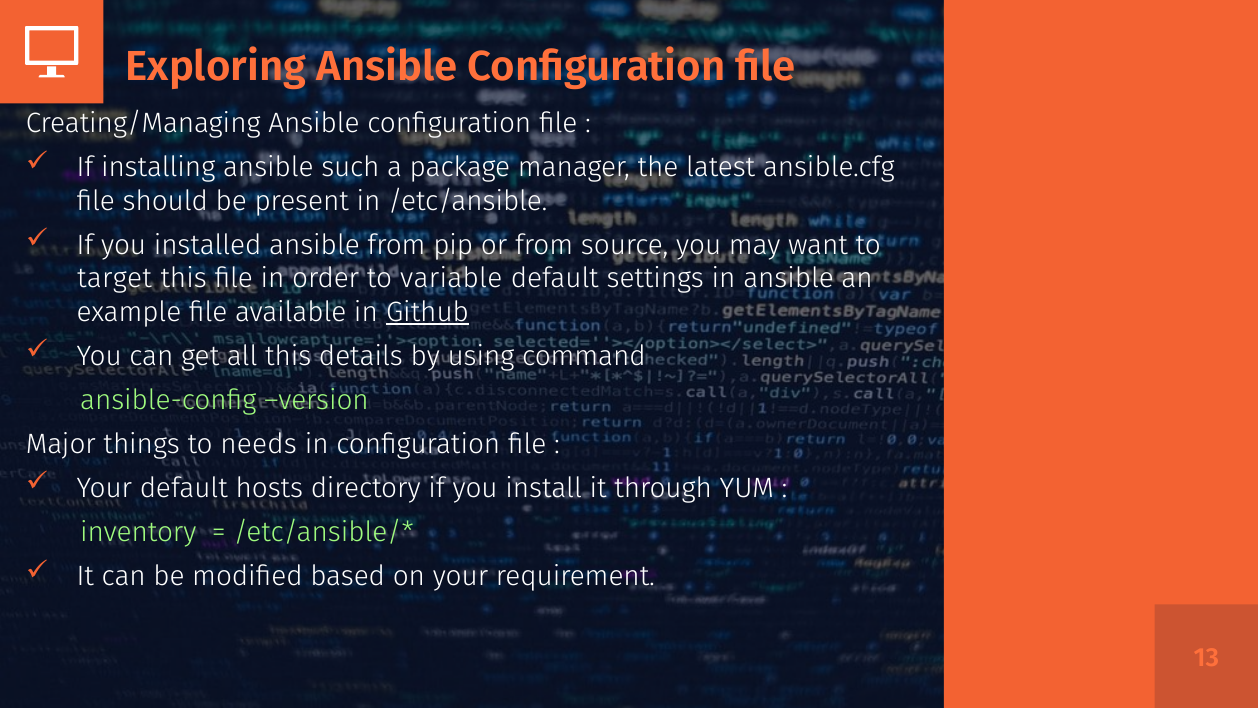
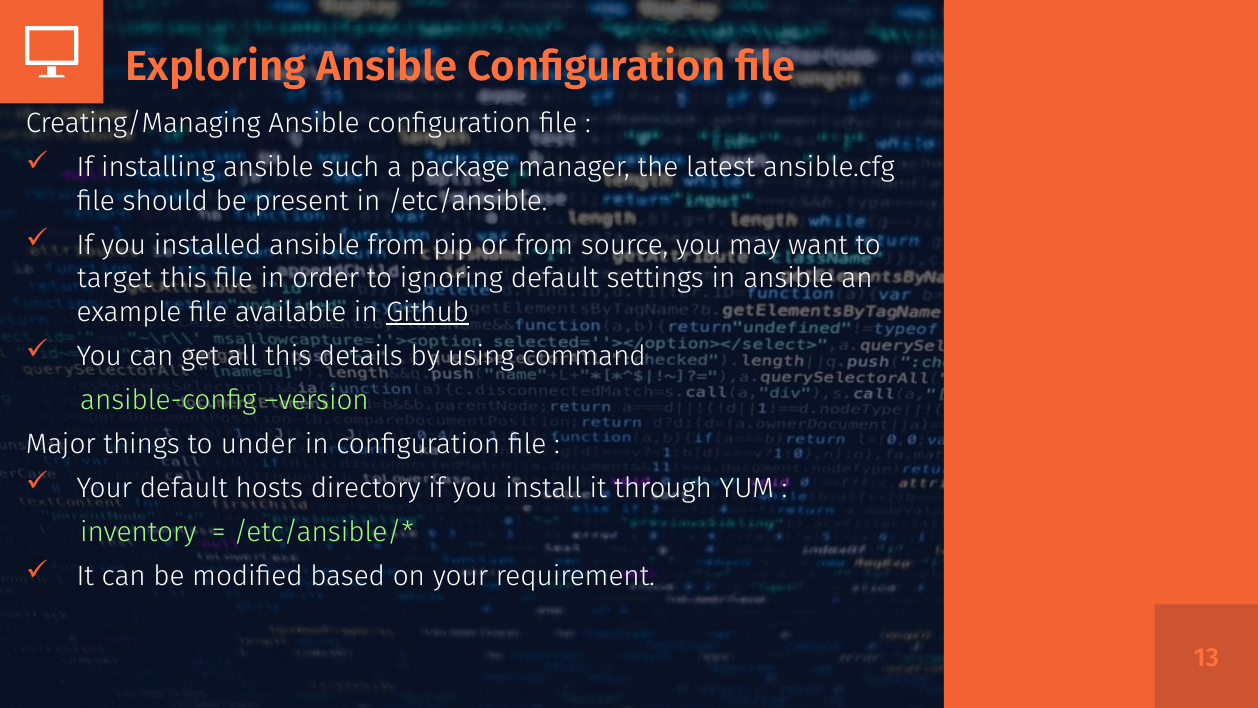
variable: variable -> ignoring
needs: needs -> under
